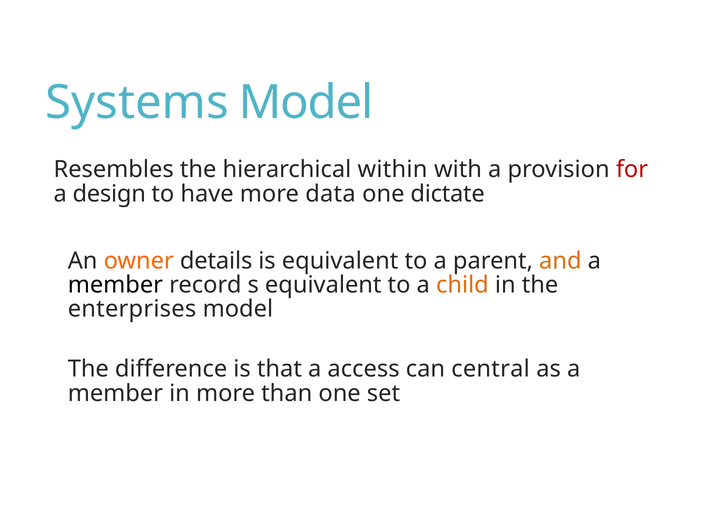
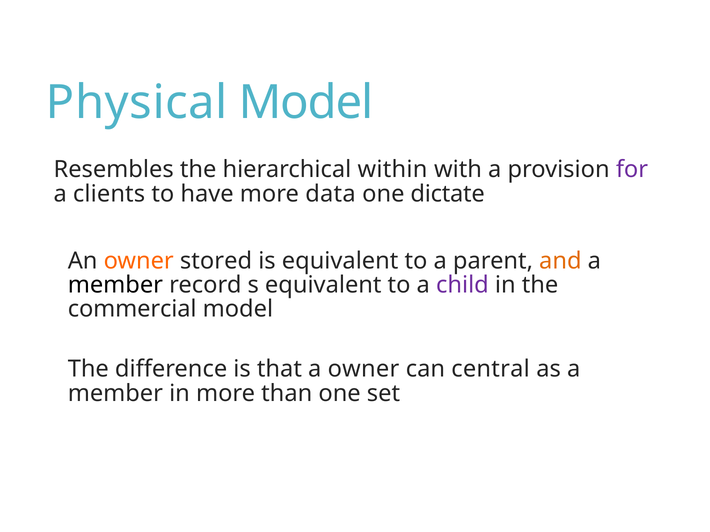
Systems: Systems -> Physical
for colour: red -> purple
design: design -> clients
details: details -> stored
child colour: orange -> purple
enterprises: enterprises -> commercial
a access: access -> owner
